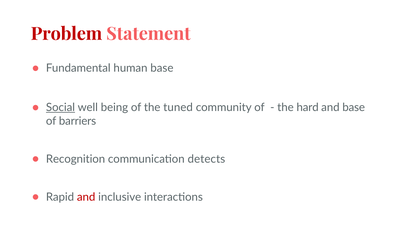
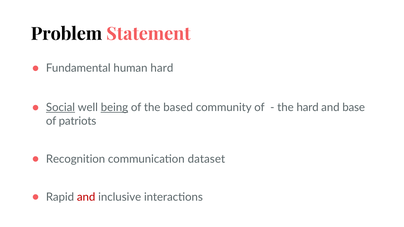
Problem colour: red -> black
human base: base -> hard
being underline: none -> present
tuned: tuned -> based
barriers: barriers -> patriots
detects: detects -> dataset
